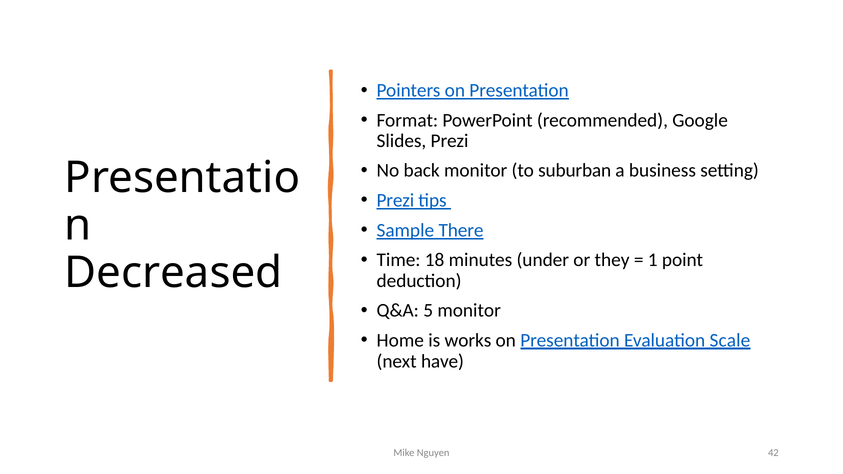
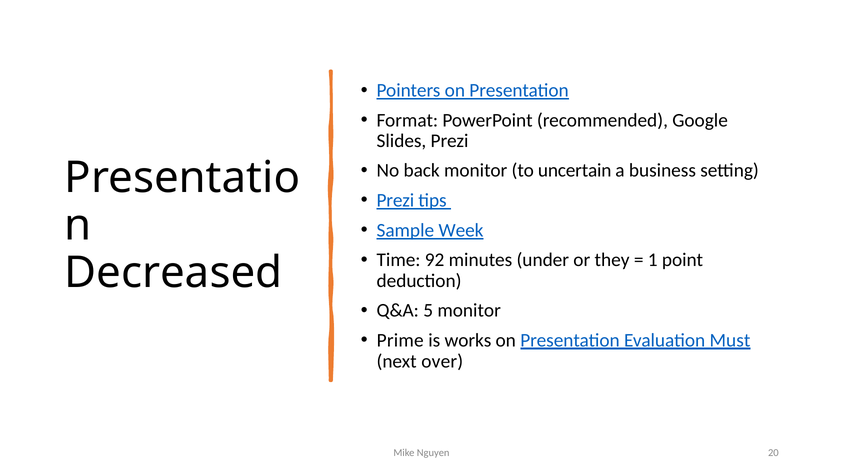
suburban: suburban -> uncertain
There: There -> Week
18: 18 -> 92
Home: Home -> Prime
Scale: Scale -> Must
have: have -> over
42: 42 -> 20
